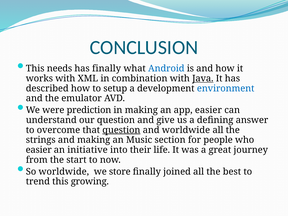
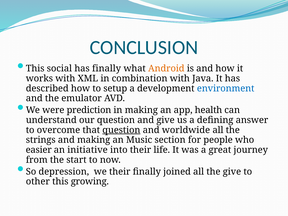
needs: needs -> social
Android colour: blue -> orange
Java underline: present -> none
app easier: easier -> health
So worldwide: worldwide -> depression
we store: store -> their
the best: best -> give
trend: trend -> other
